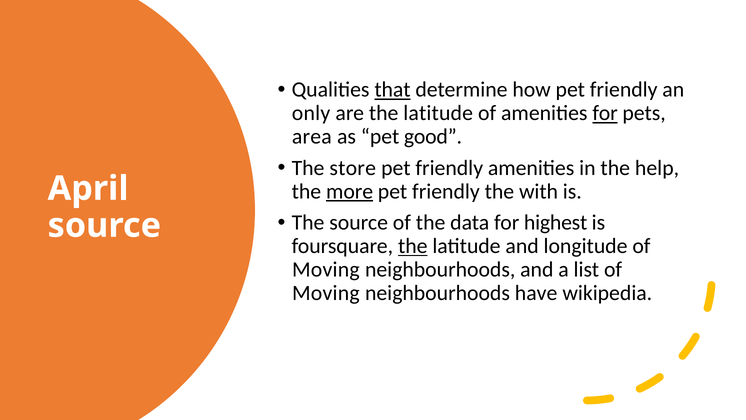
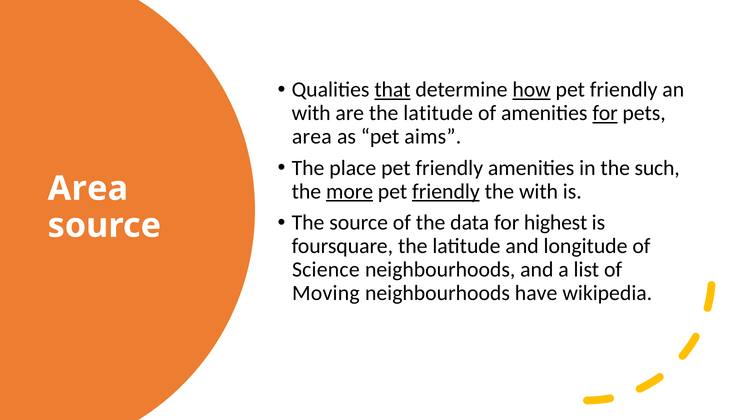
how underline: none -> present
only at (311, 113): only -> with
good: good -> aims
store: store -> place
help: help -> such
friendly at (446, 191) underline: none -> present
April at (88, 188): April -> Area
the at (413, 246) underline: present -> none
Moving at (326, 269): Moving -> Science
